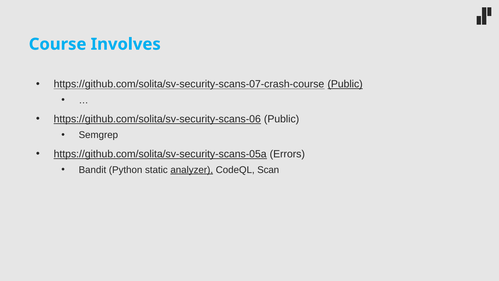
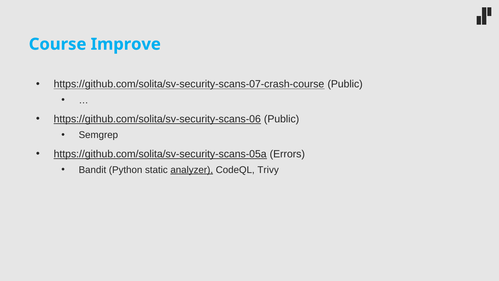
Involves: Involves -> Improve
Public at (345, 84) underline: present -> none
Scan: Scan -> Trivy
